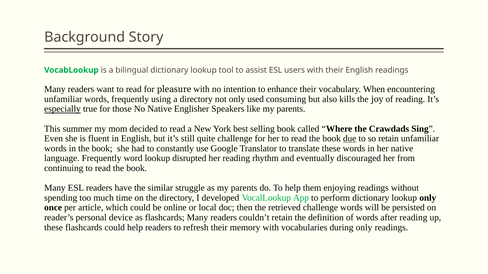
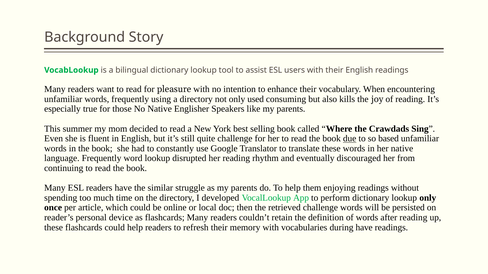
especially underline: present -> none
so retain: retain -> based
during only: only -> have
